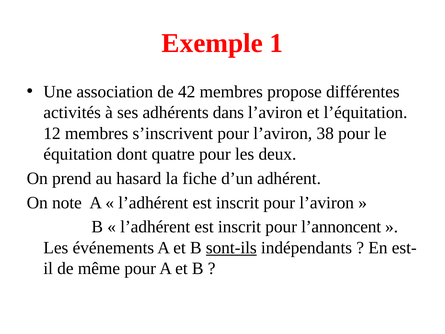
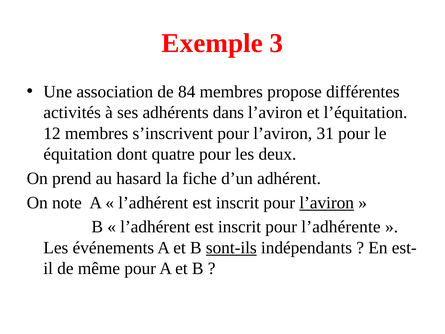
1: 1 -> 3
42: 42 -> 84
38: 38 -> 31
l’aviron at (327, 203) underline: none -> present
l’annoncent: l’annoncent -> l’adhérente
